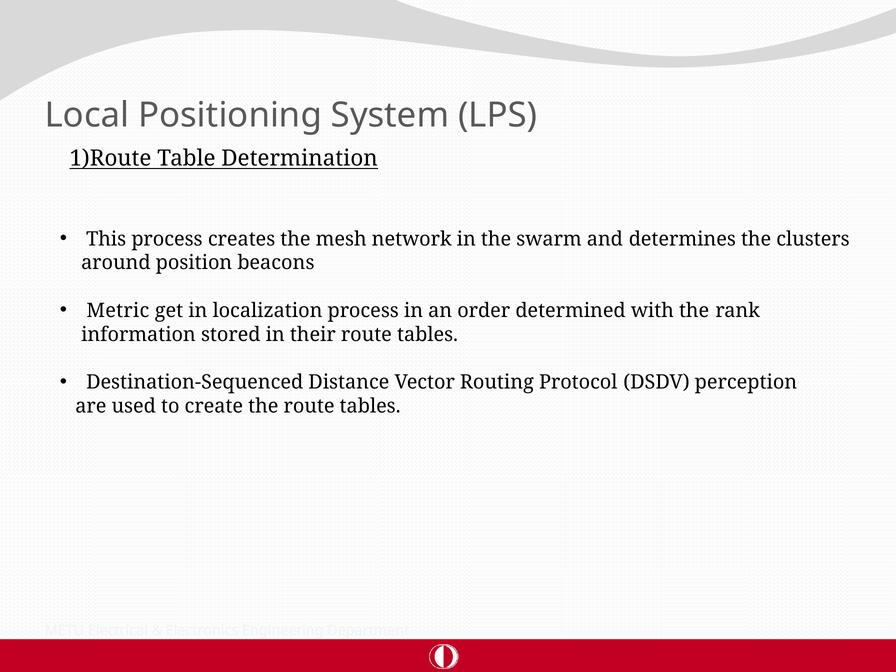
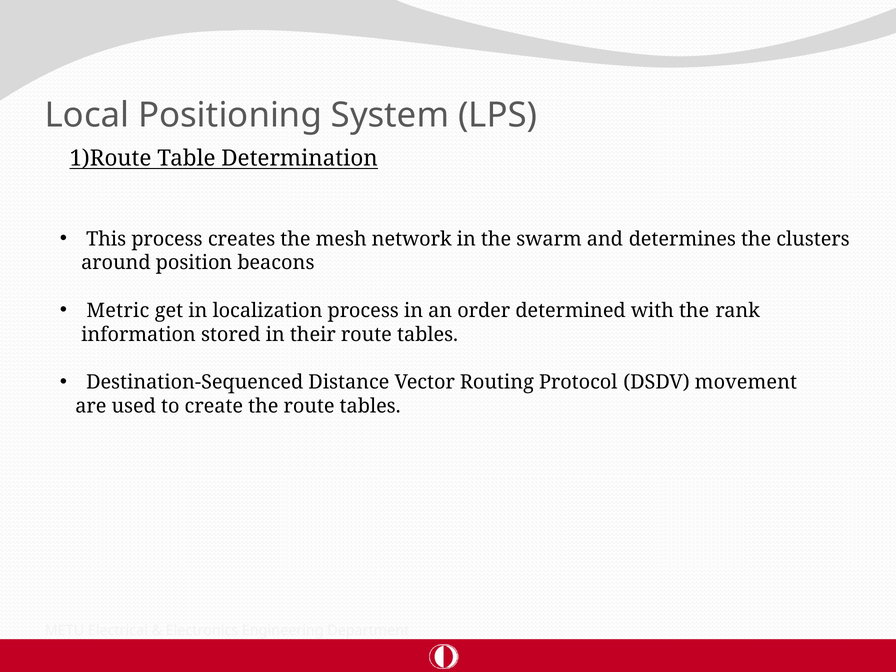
perception: perception -> movement
